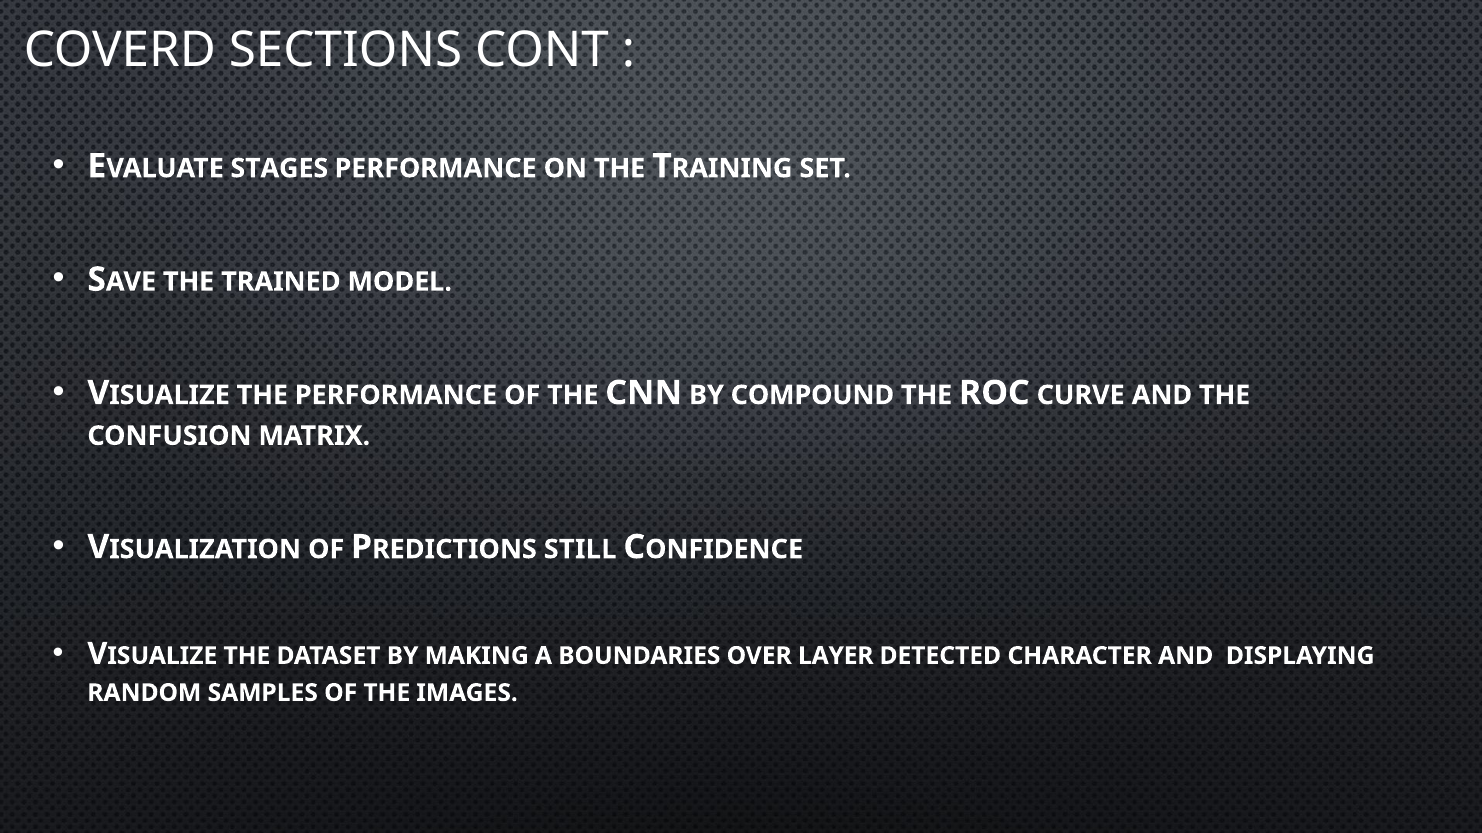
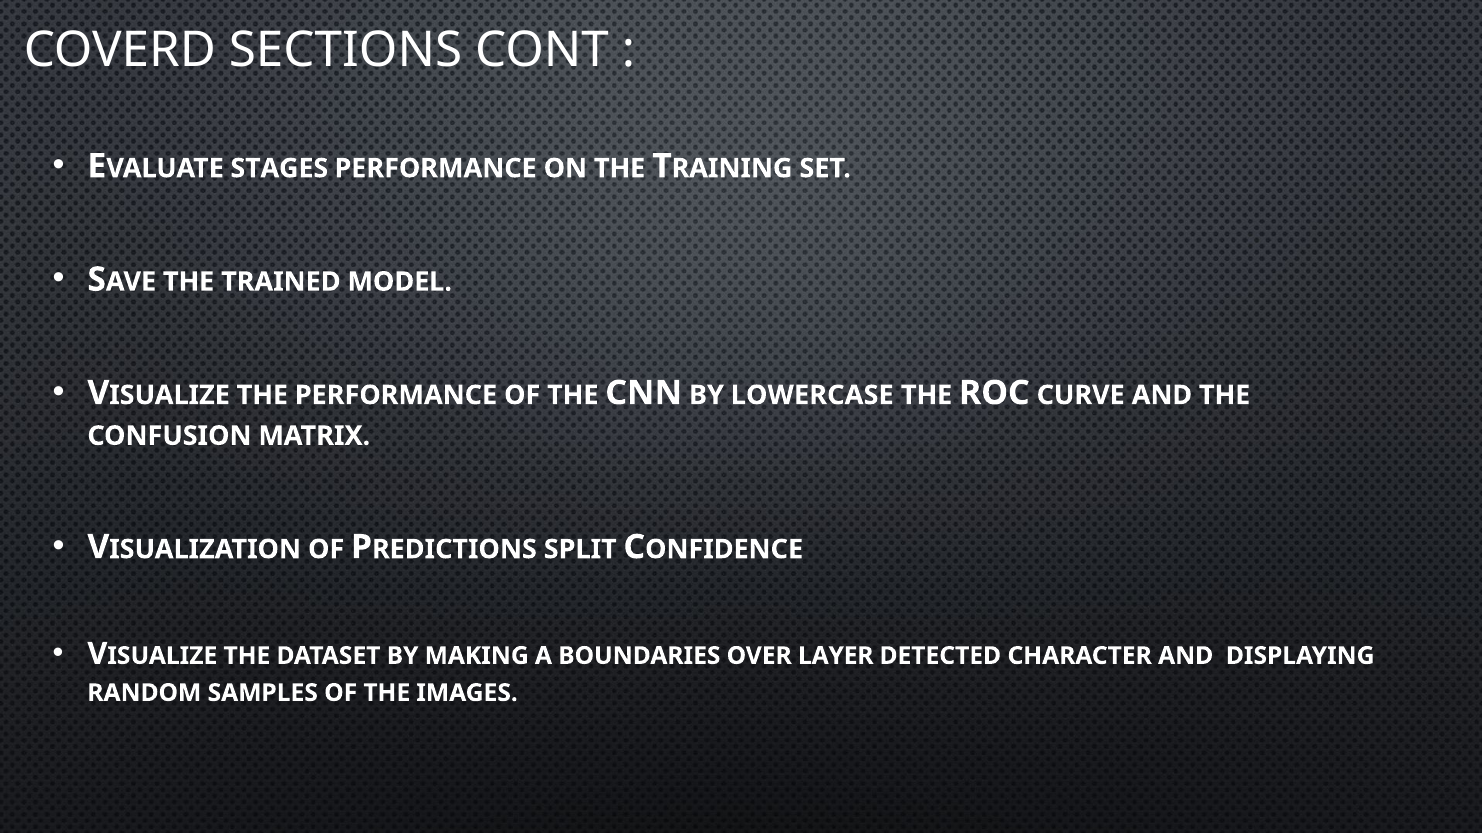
COMPOUND: COMPOUND -> LOWERCASE
STILL: STILL -> SPLIT
